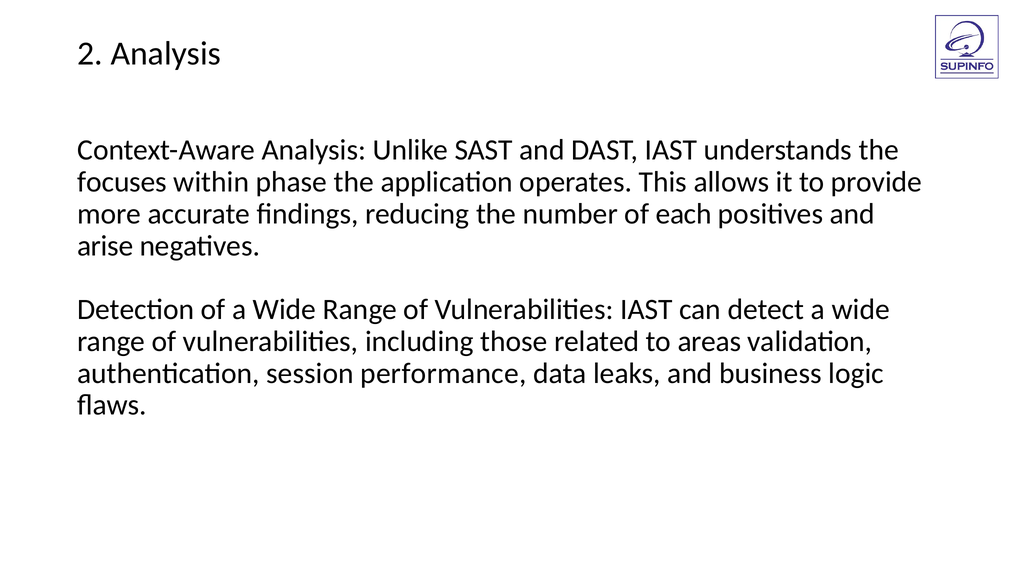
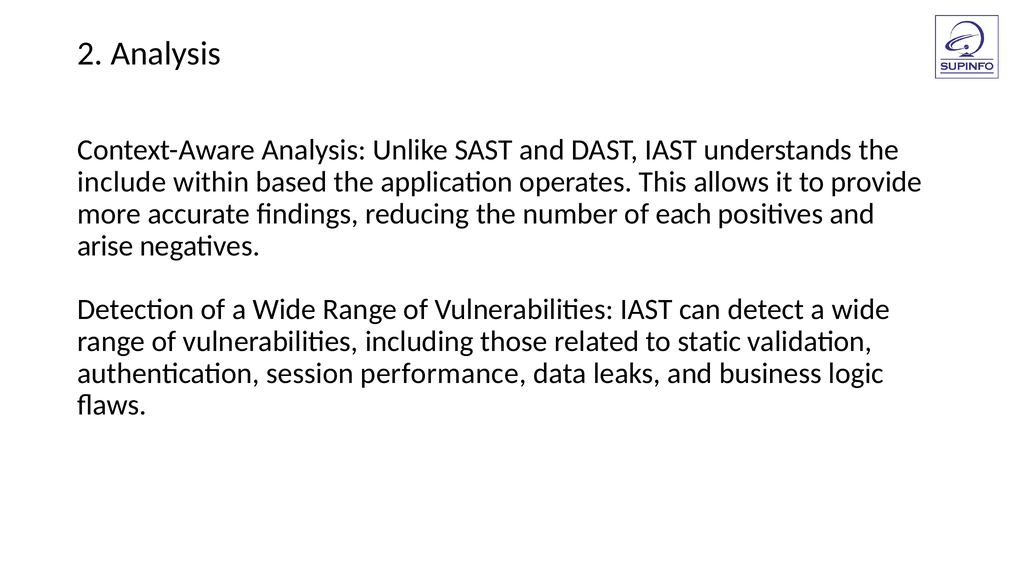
focuses: focuses -> include
phase: phase -> based
areas: areas -> static
